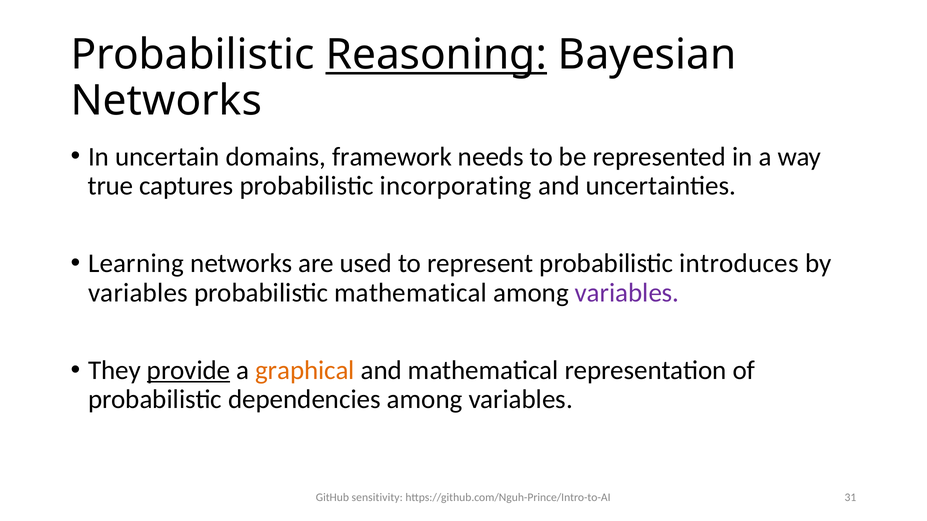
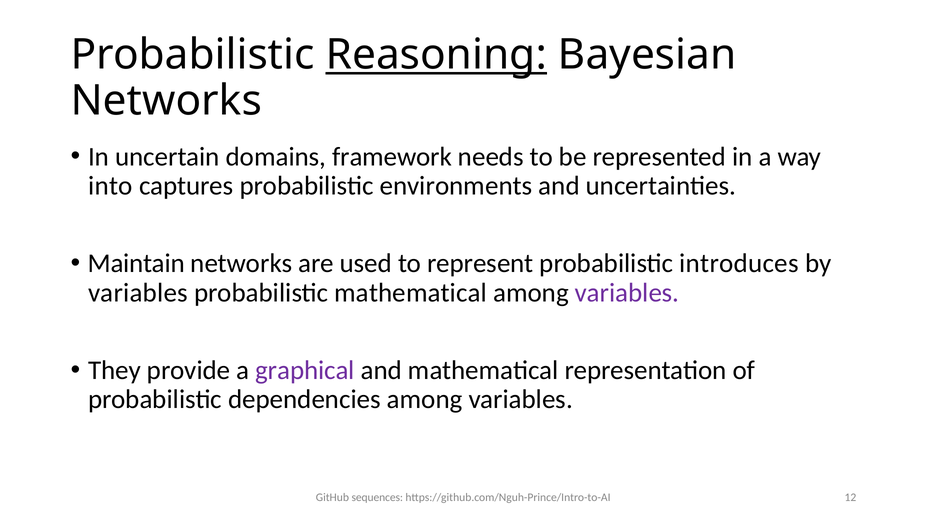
true: true -> into
incorporating: incorporating -> environments
Learning: Learning -> Maintain
provide underline: present -> none
graphical colour: orange -> purple
sensitivity: sensitivity -> sequences
31: 31 -> 12
